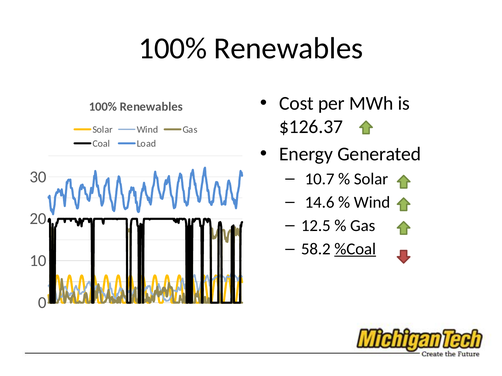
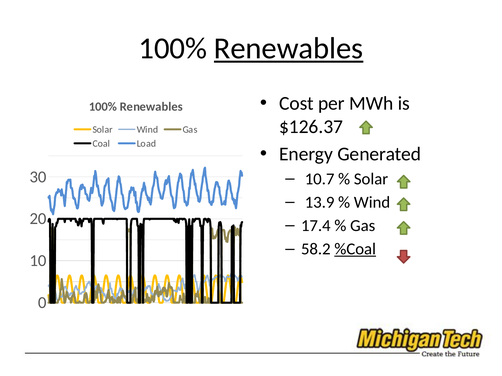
Renewables at (289, 49) underline: none -> present
14.6: 14.6 -> 13.9
12.5: 12.5 -> 17.4
